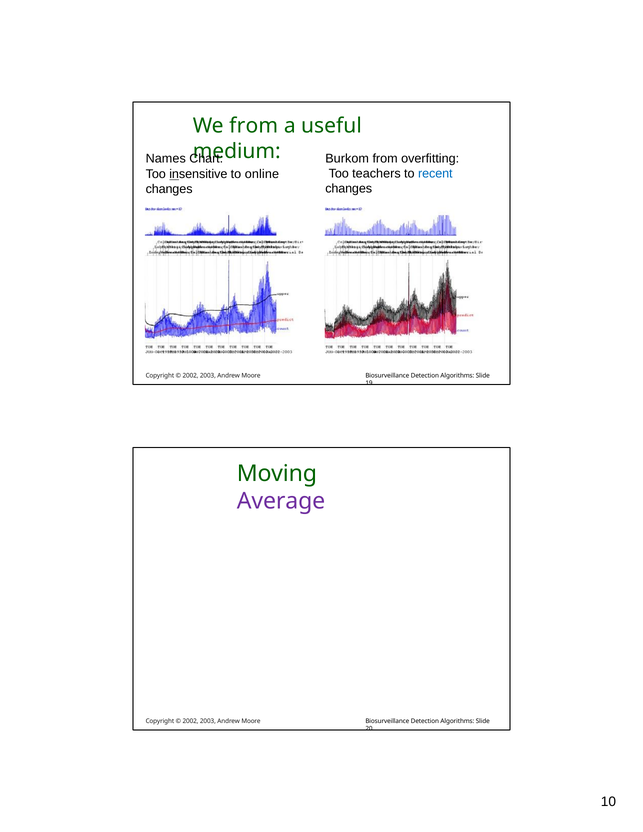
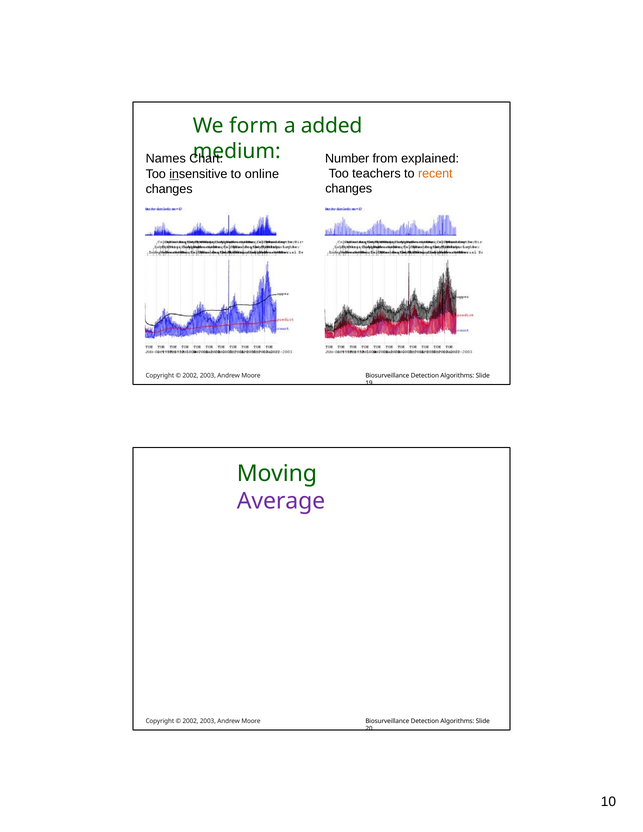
We from: from -> form
useful: useful -> added
Burkom: Burkom -> Number
overfitting: overfitting -> explained
recent colour: blue -> orange
